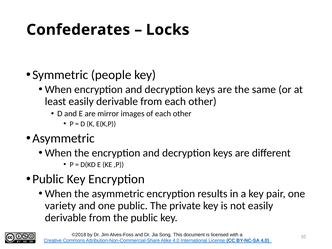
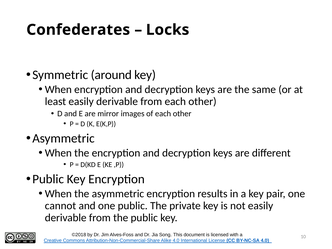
people: people -> around
variety: variety -> cannot
